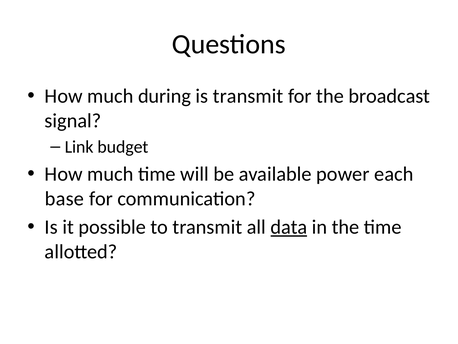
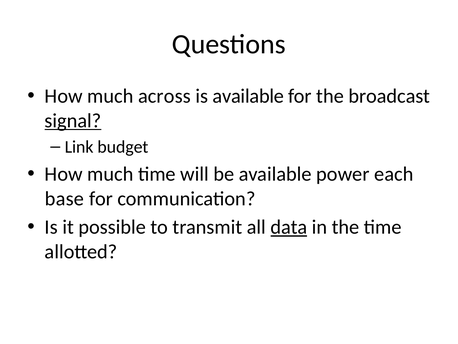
during: during -> across
is transmit: transmit -> available
signal underline: none -> present
